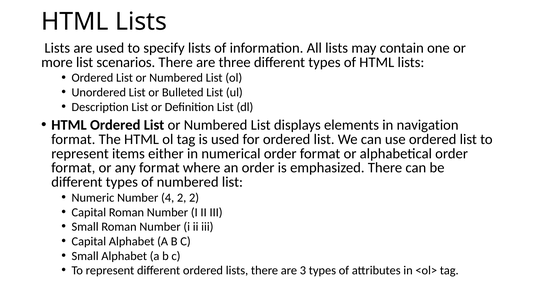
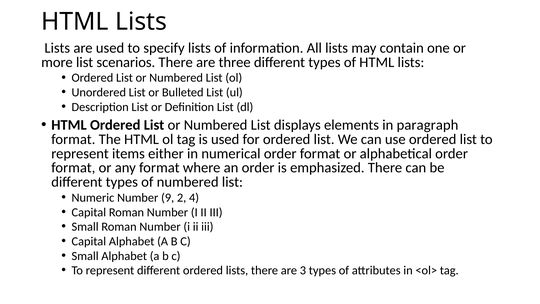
navigation: navigation -> paragraph
4: 4 -> 9
2 2: 2 -> 4
